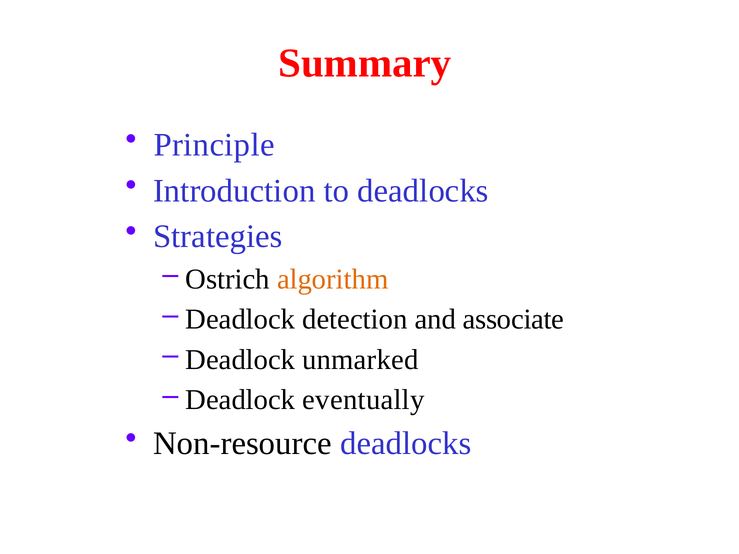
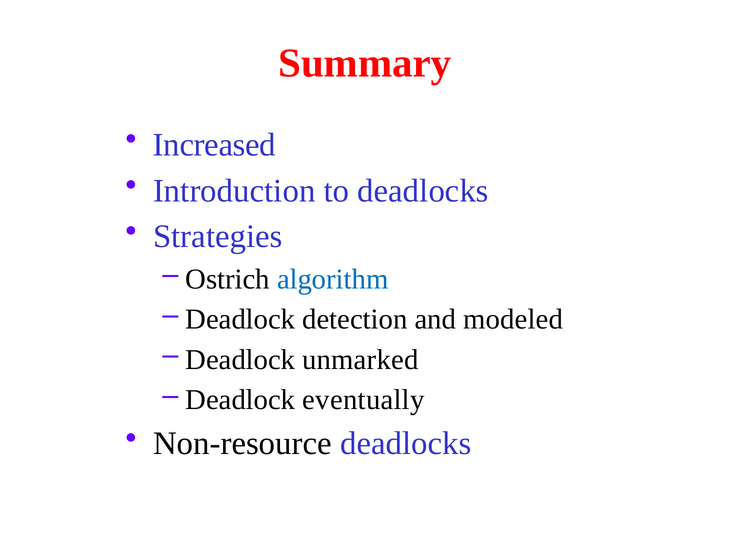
Principle: Principle -> Increased
algorithm colour: orange -> blue
associate: associate -> modeled
